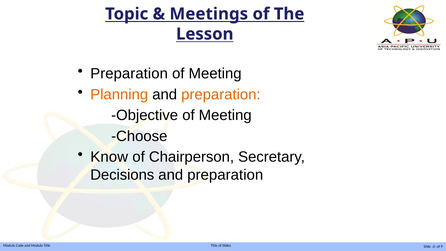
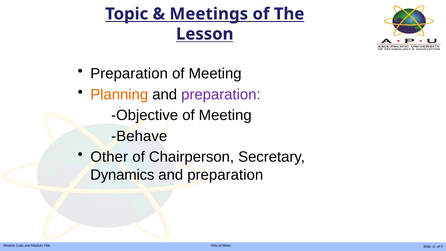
preparation at (221, 95) colour: orange -> purple
Choose: Choose -> Behave
Know: Know -> Other
Decisions: Decisions -> Dynamics
